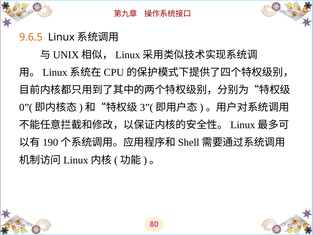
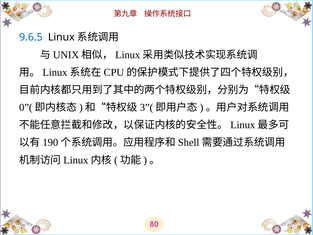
9.6.5 colour: orange -> blue
